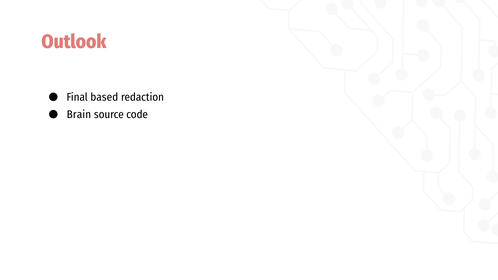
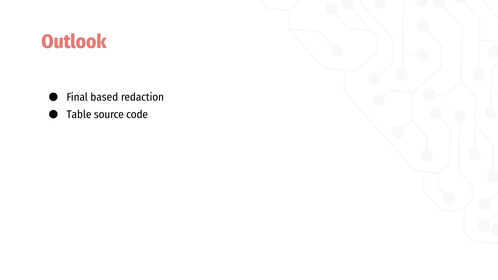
Brain: Brain -> Table
